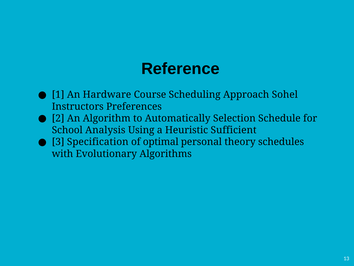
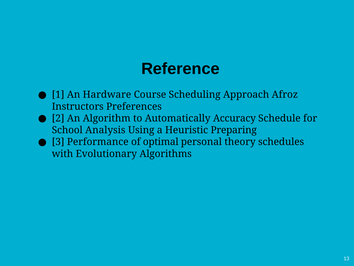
Sohel: Sohel -> Afroz
Selection: Selection -> Accuracy
Sufficient: Sufficient -> Preparing
Specification: Specification -> Performance
